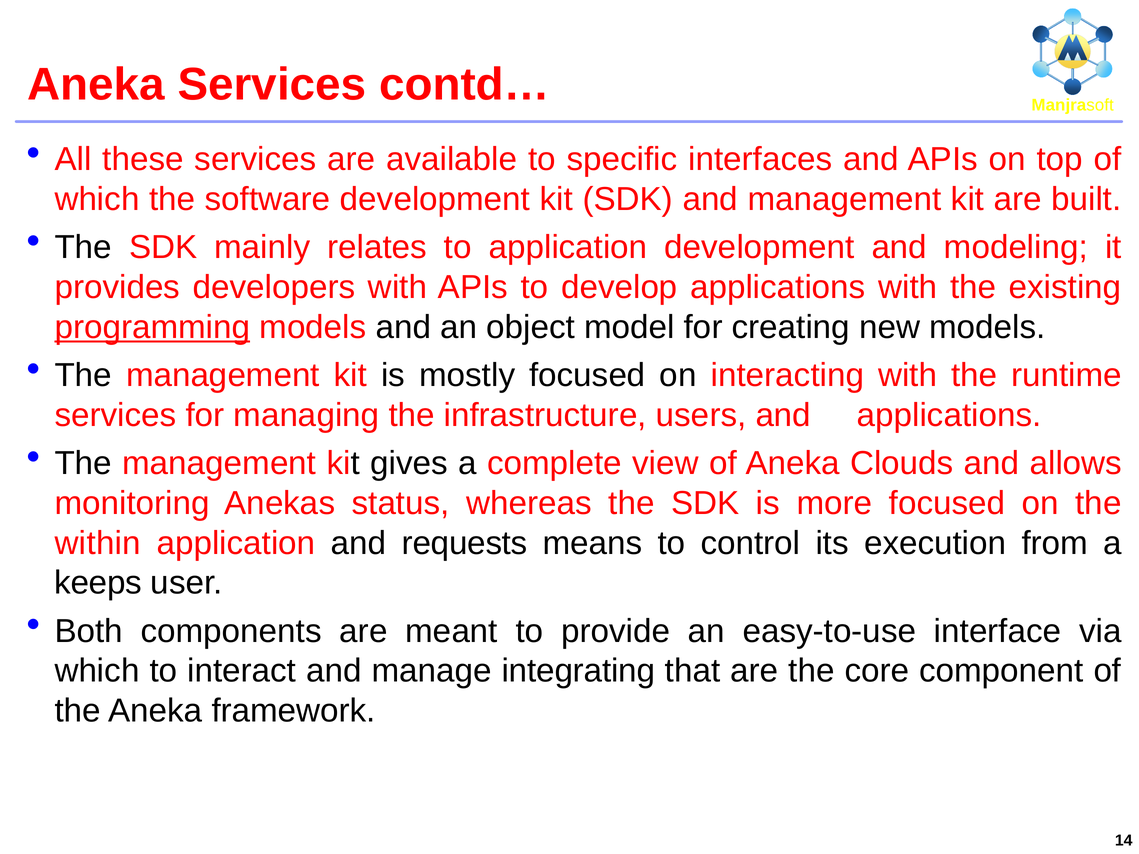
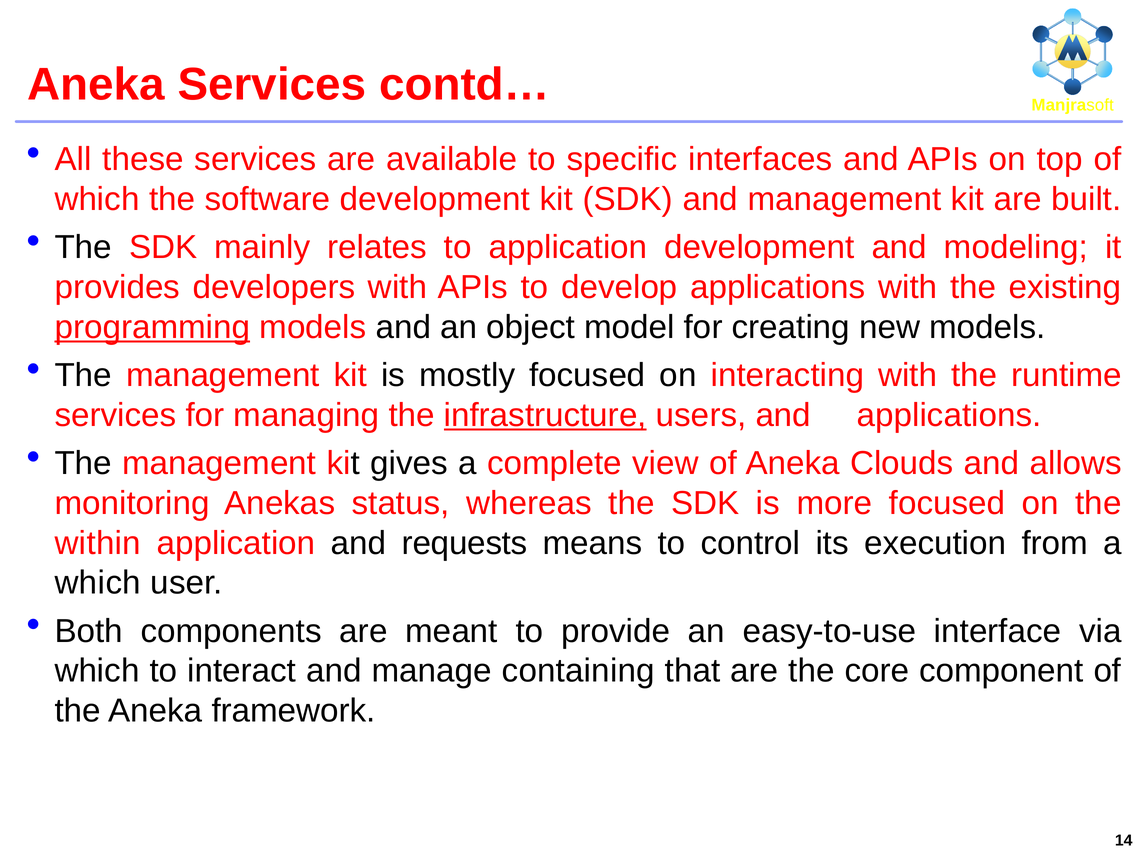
infrastructure underline: none -> present
keeps at (98, 583): keeps -> which
integrating: integrating -> containing
